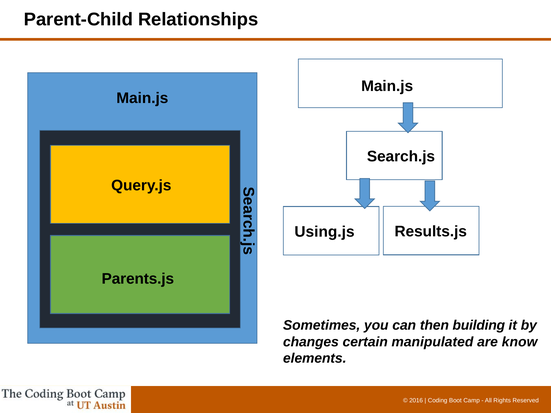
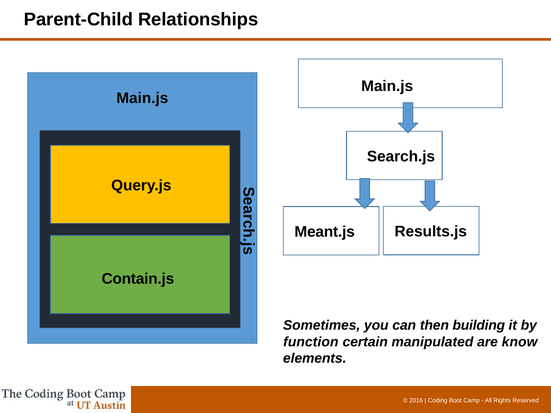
Using.js: Using.js -> Meant.js
Parents.js: Parents.js -> Contain.js
changes: changes -> function
